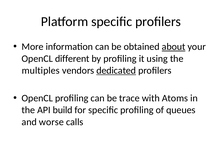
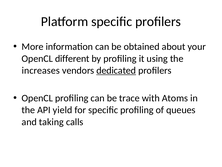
about underline: present -> none
multiples: multiples -> increases
build: build -> yield
worse: worse -> taking
